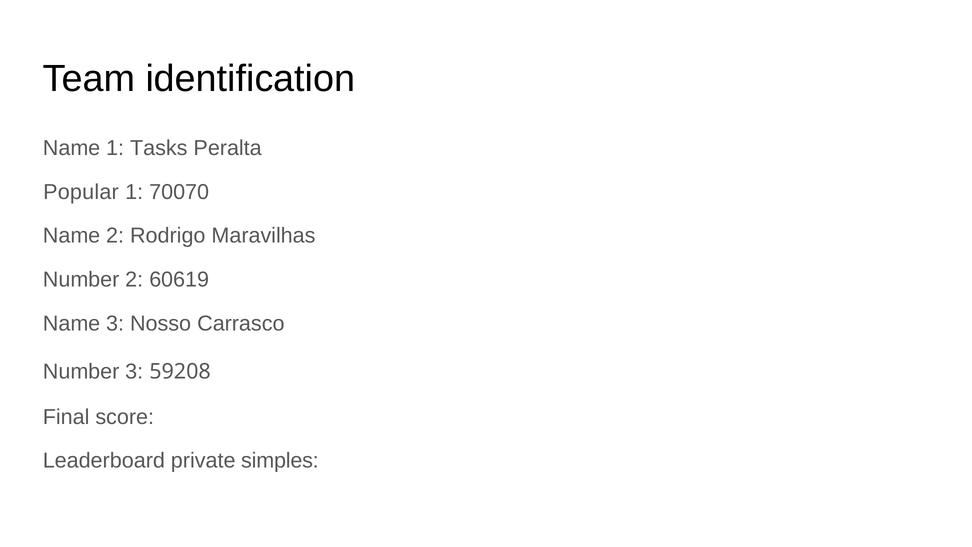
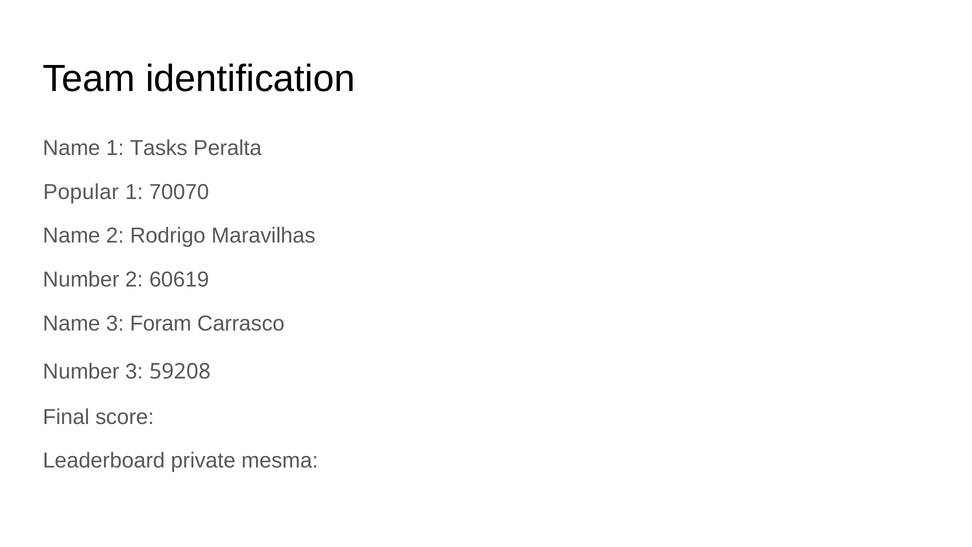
Nosso: Nosso -> Foram
simples: simples -> mesma
